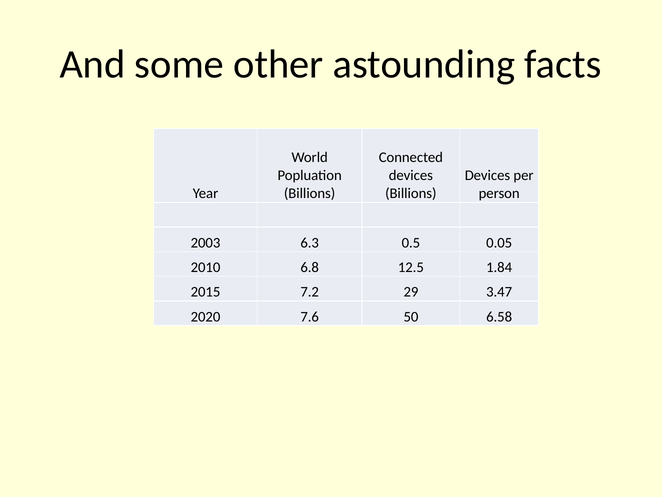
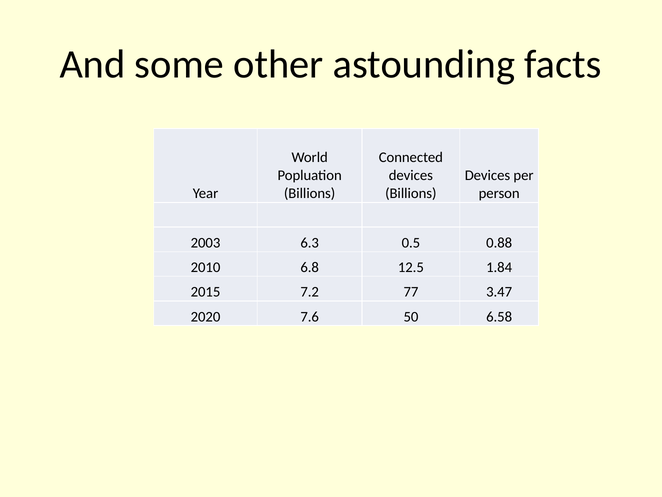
0.05: 0.05 -> 0.88
29: 29 -> 77
